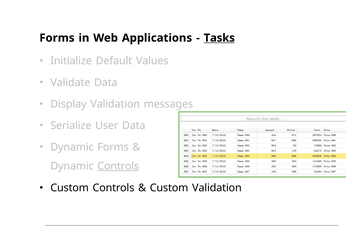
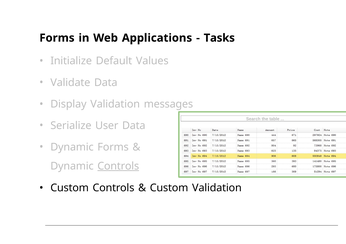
Tasks underline: present -> none
